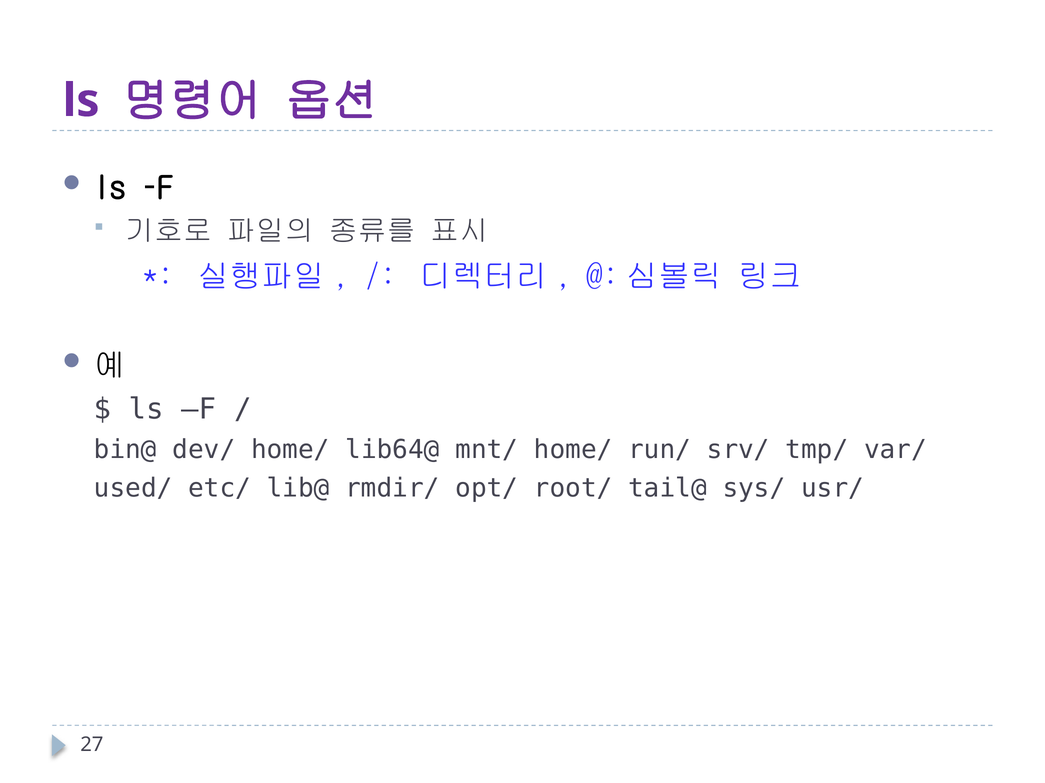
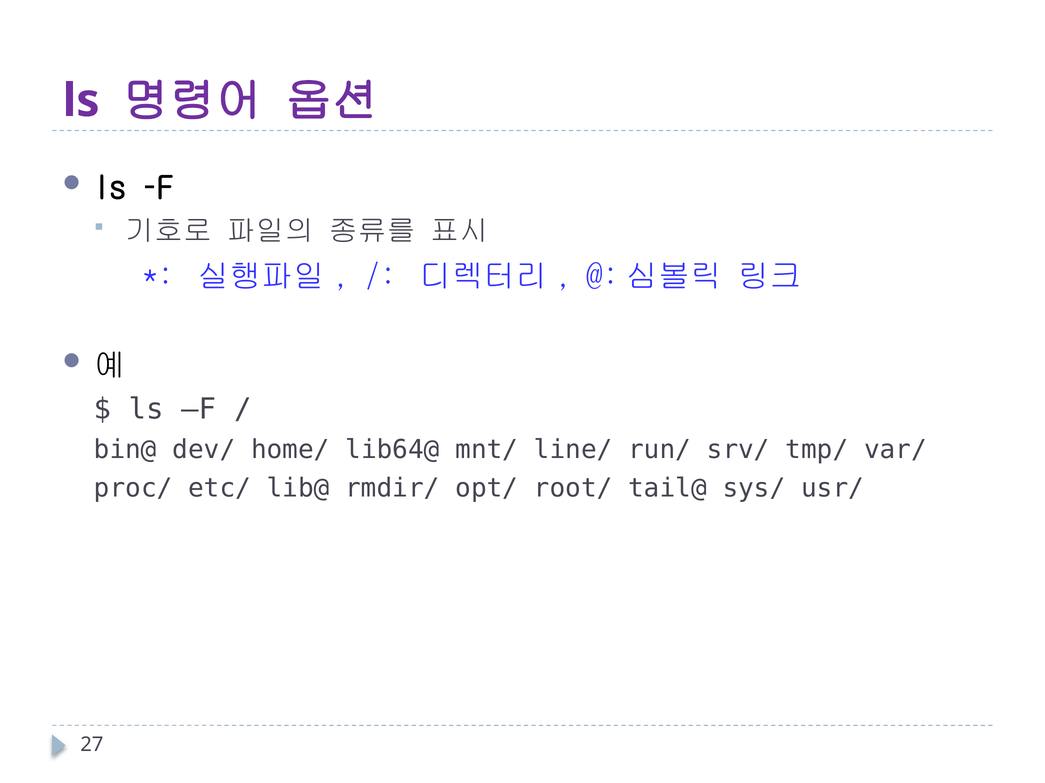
mnt/ home/: home/ -> line/
used/: used/ -> proc/
